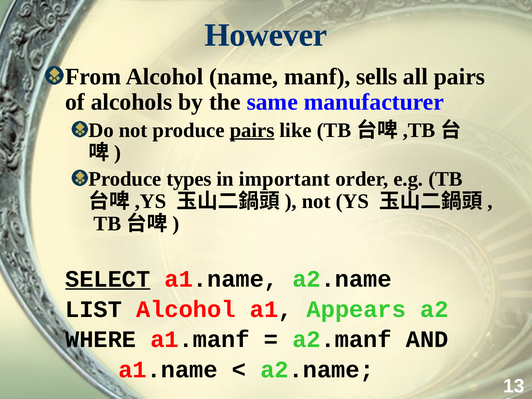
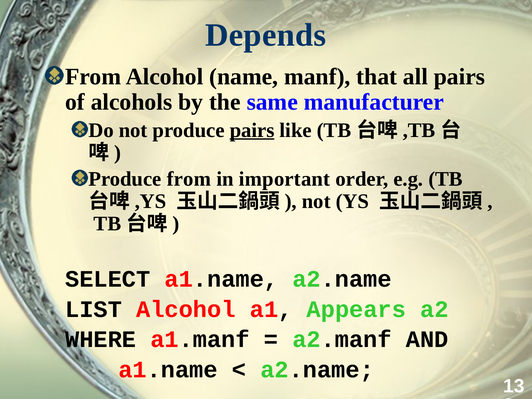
However: However -> Depends
sells: sells -> that
Produce types: types -> from
SELECT underline: present -> none
